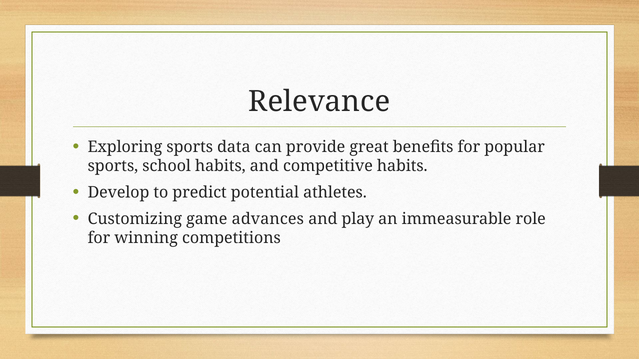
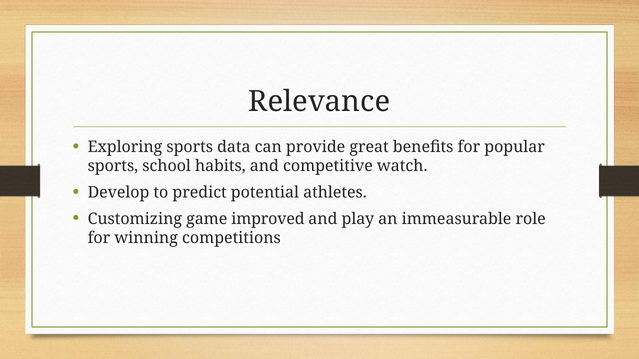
competitive habits: habits -> watch
advances: advances -> improved
